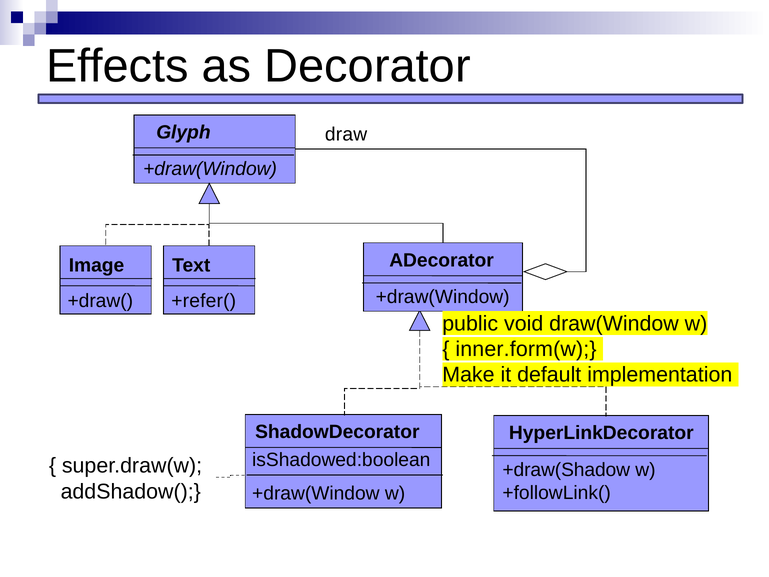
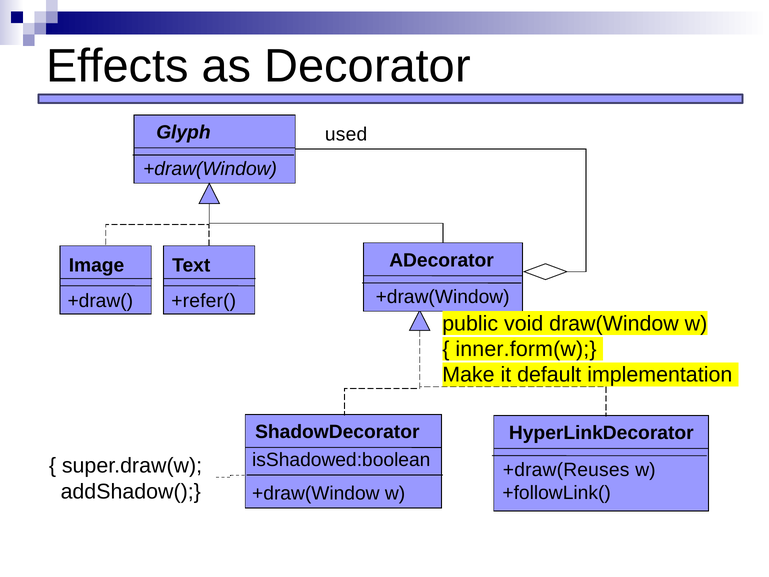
draw: draw -> used
+draw(Shadow: +draw(Shadow -> +draw(Reuses
